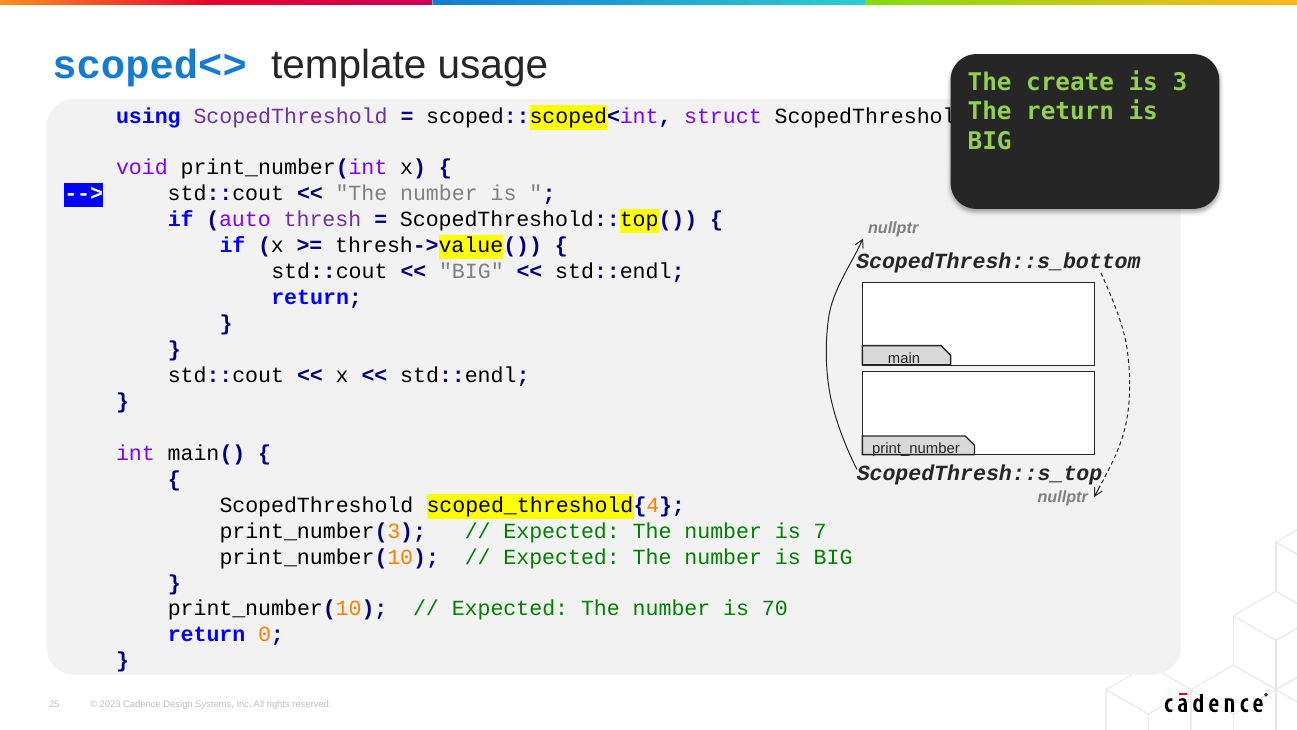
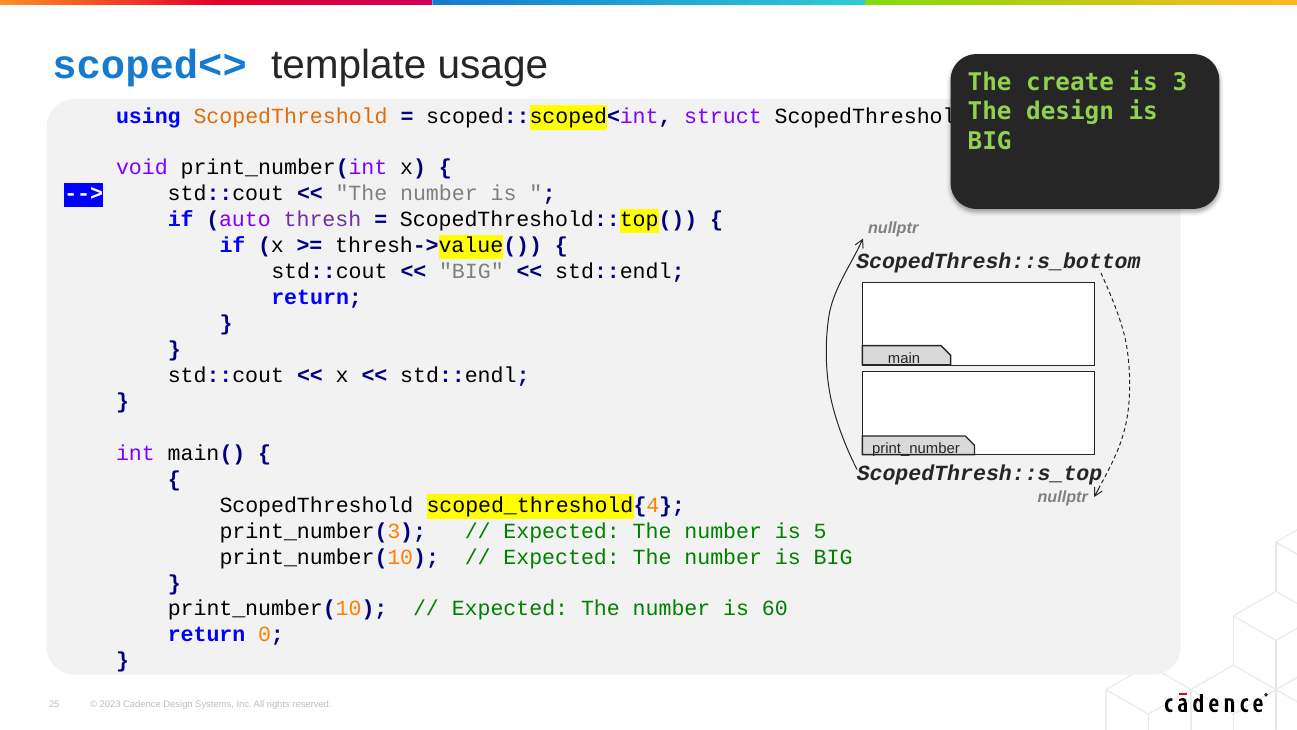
return at (1070, 112): return -> design
ScopedThreshold at (291, 116) colour: purple -> orange
7: 7 -> 5
70: 70 -> 60
